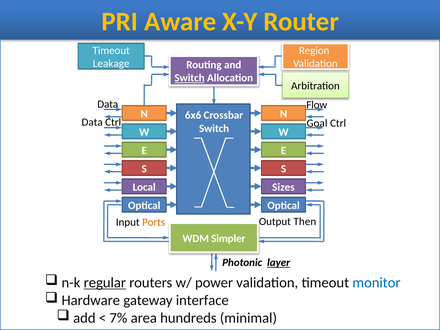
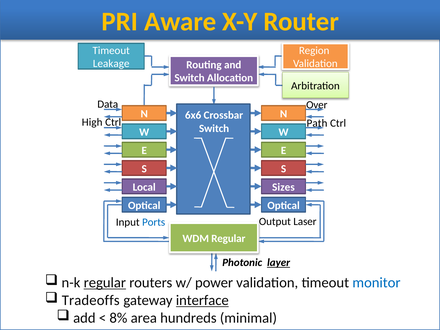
Switch at (190, 78) underline: present -> none
Flow: Flow -> Over
Data at (92, 122): Data -> High
Goal: Goal -> Path
Ports colour: orange -> blue
Then: Then -> Laser
WDM Simpler: Simpler -> Regular
Hardware: Hardware -> Tradeoffs
interface underline: none -> present
7%: 7% -> 8%
